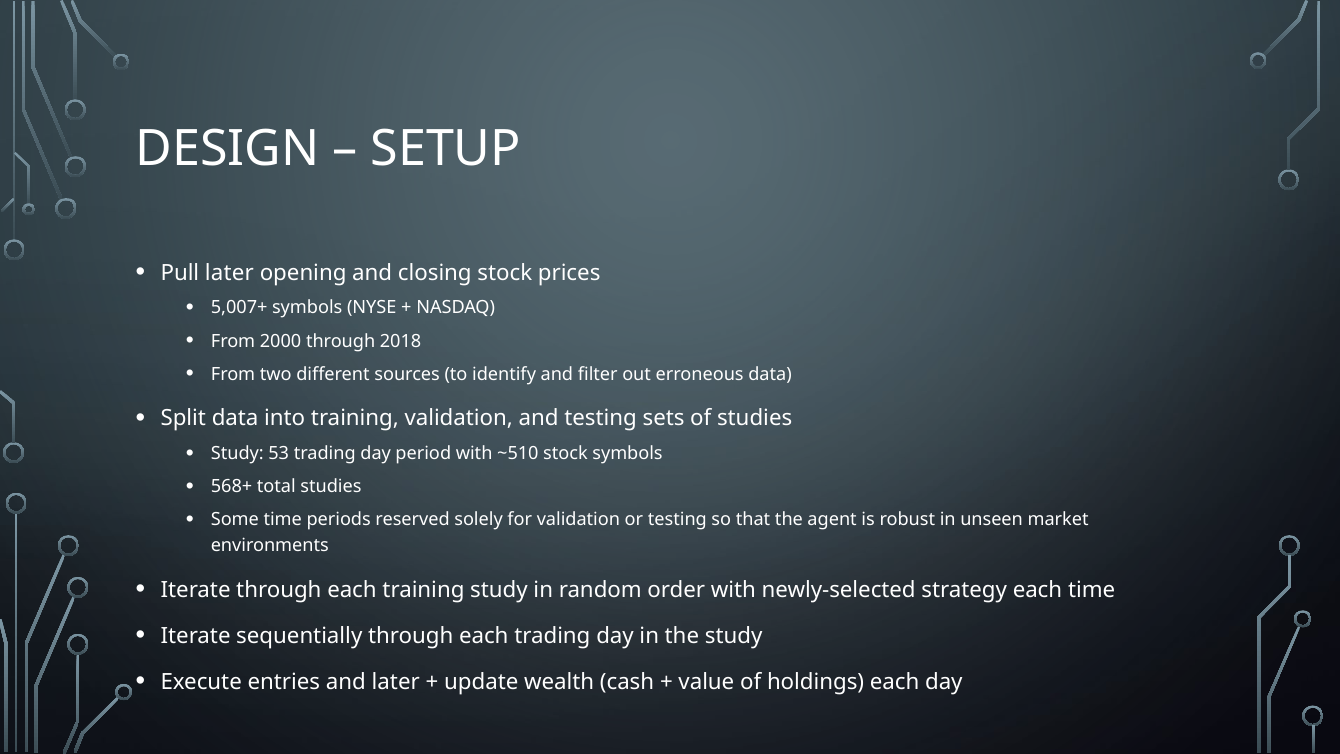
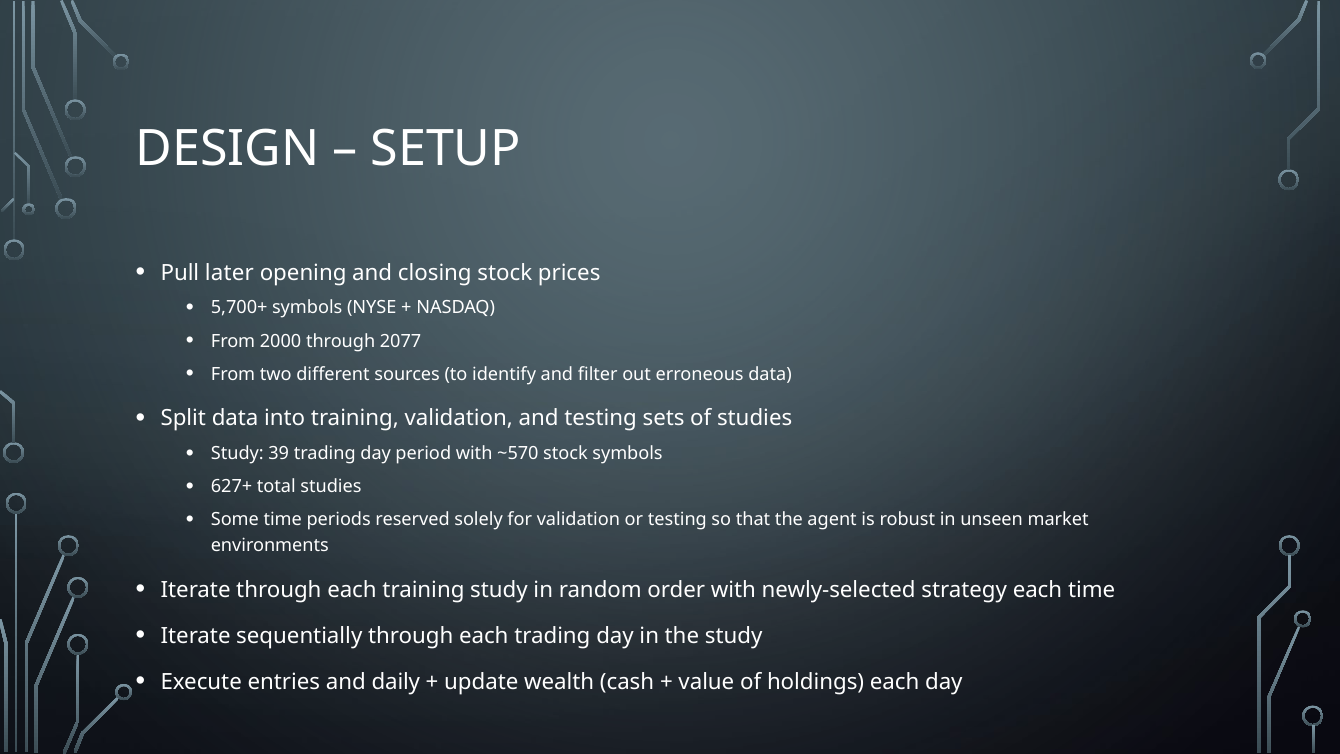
5,007+: 5,007+ -> 5,700+
2018: 2018 -> 2077
53: 53 -> 39
~510: ~510 -> ~570
568+: 568+ -> 627+
and later: later -> daily
